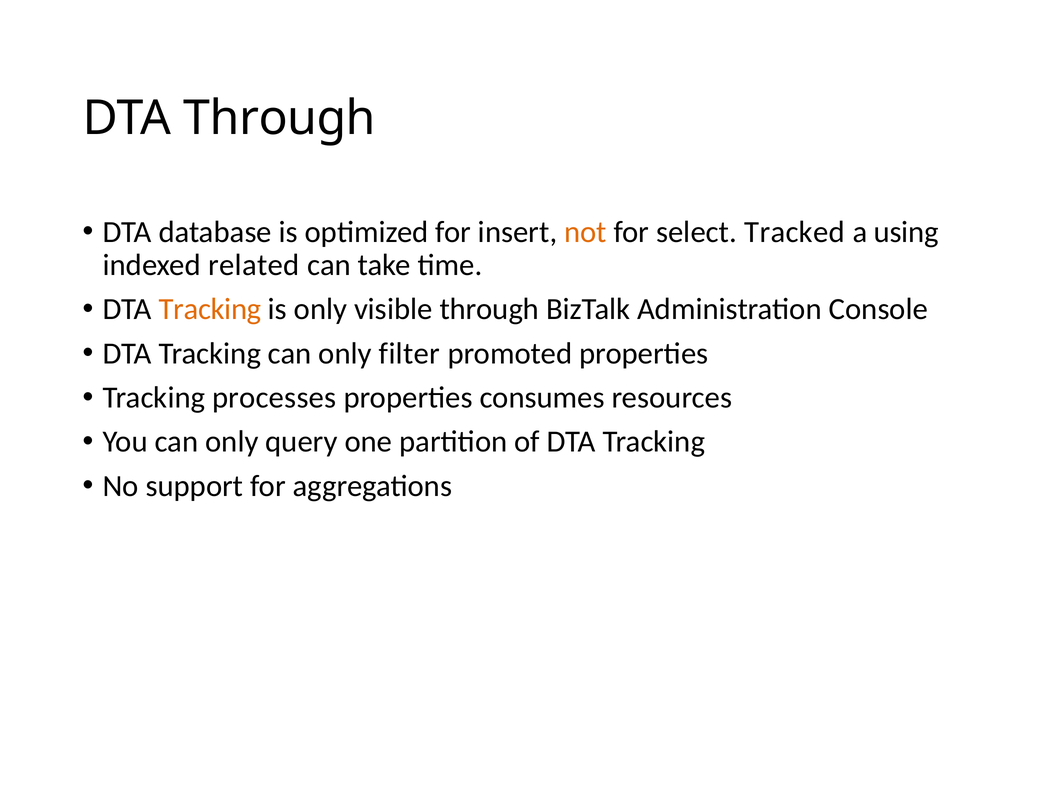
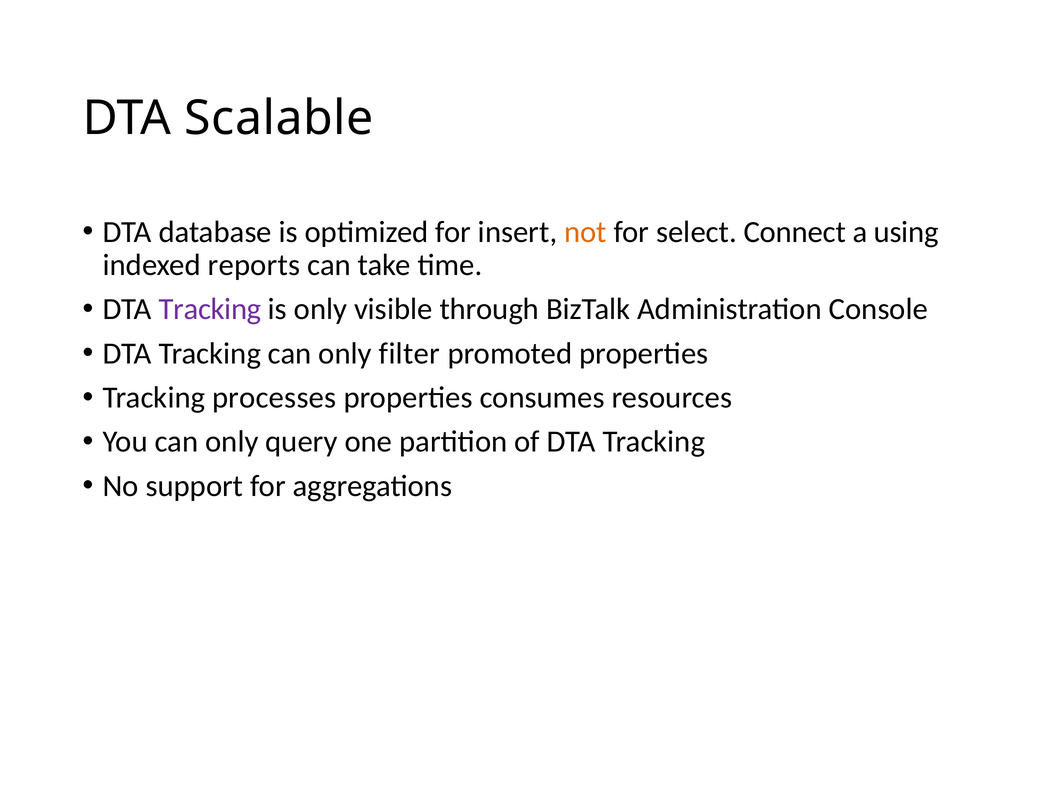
DTA Through: Through -> Scalable
Tracked: Tracked -> Connect
related: related -> reports
Tracking at (210, 309) colour: orange -> purple
